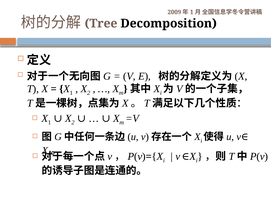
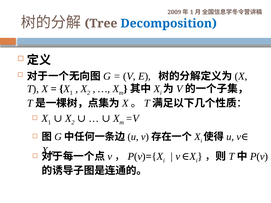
Decomposition colour: black -> blue
